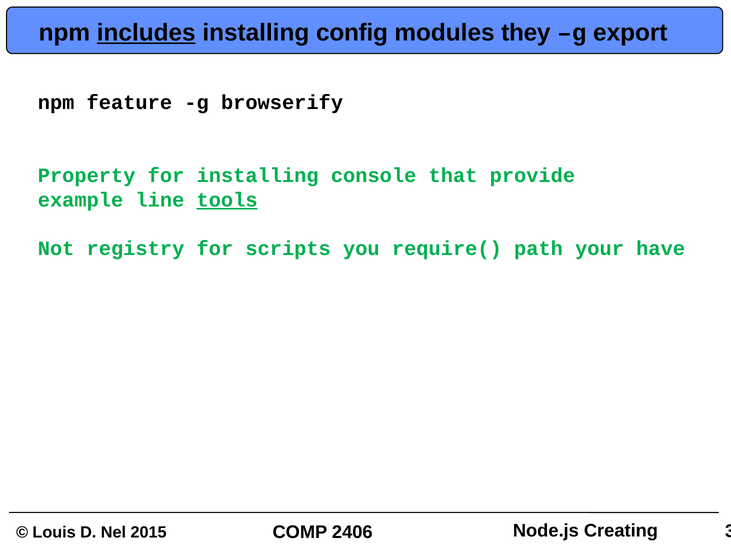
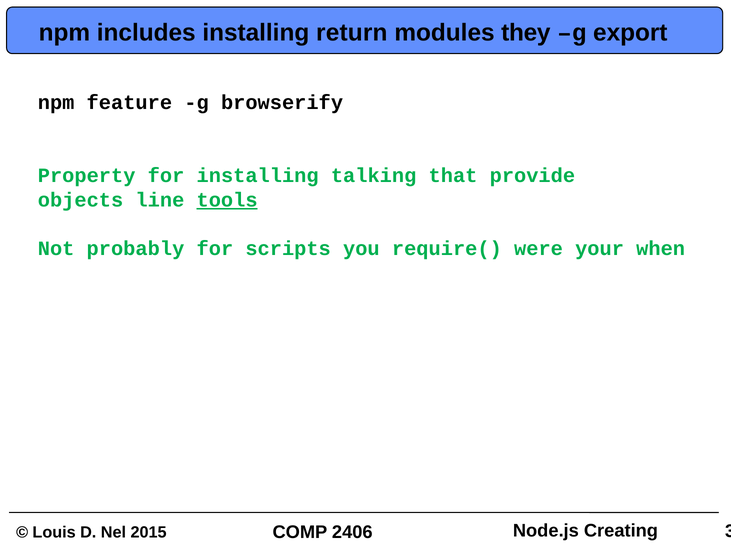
includes underline: present -> none
config: config -> return
console: console -> talking
example: example -> objects
registry: registry -> probably
path: path -> were
have: have -> when
